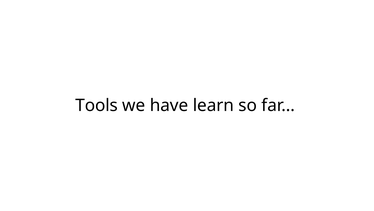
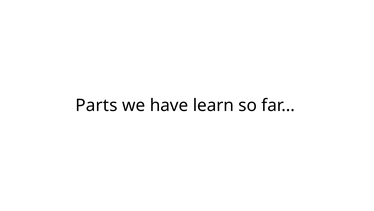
Tools: Tools -> Parts
